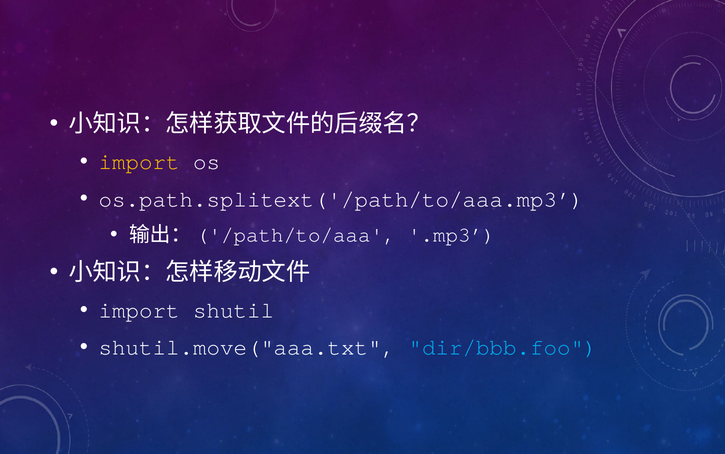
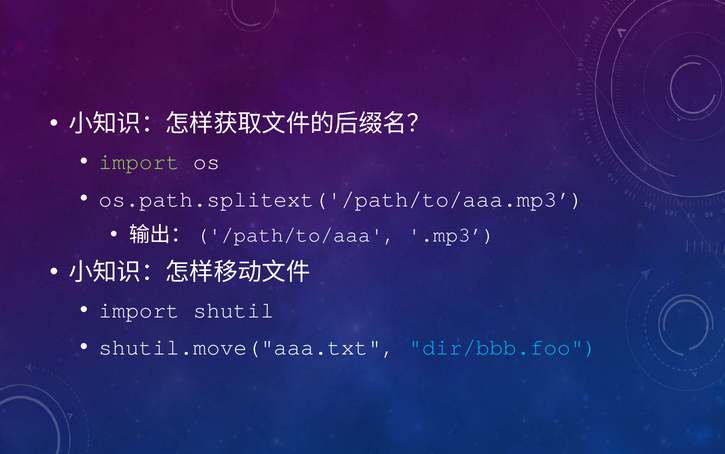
import at (139, 162) colour: yellow -> light green
